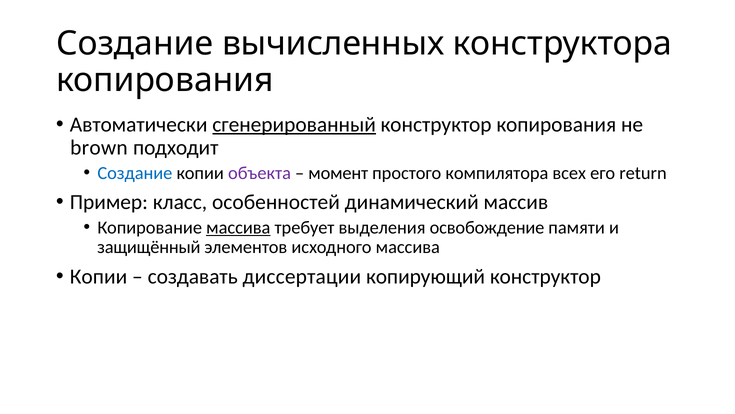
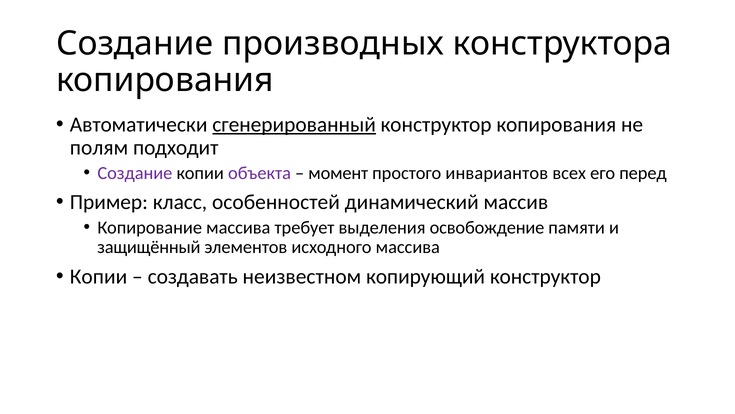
вычисленных: вычисленных -> производных
brown: brown -> полям
Создание at (135, 173) colour: blue -> purple
компилятора: компилятора -> инвариантов
return: return -> перед
массива at (238, 227) underline: present -> none
диссертации: диссертации -> неизвестном
